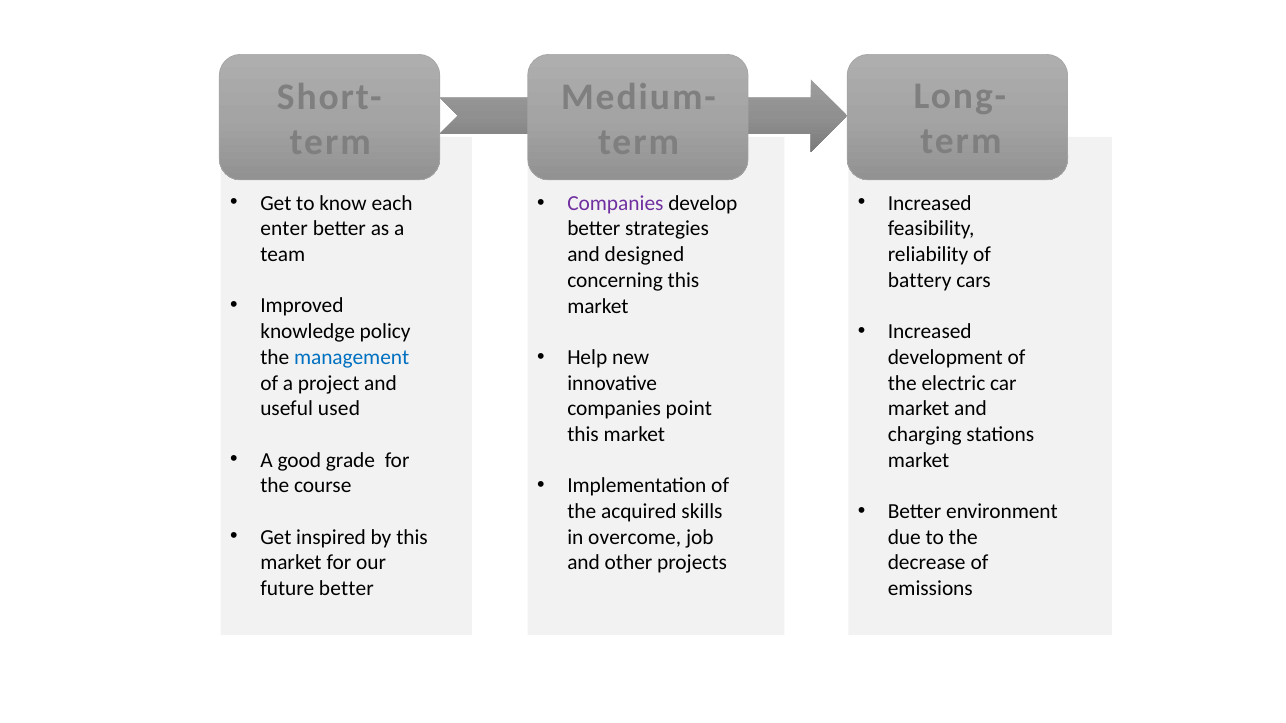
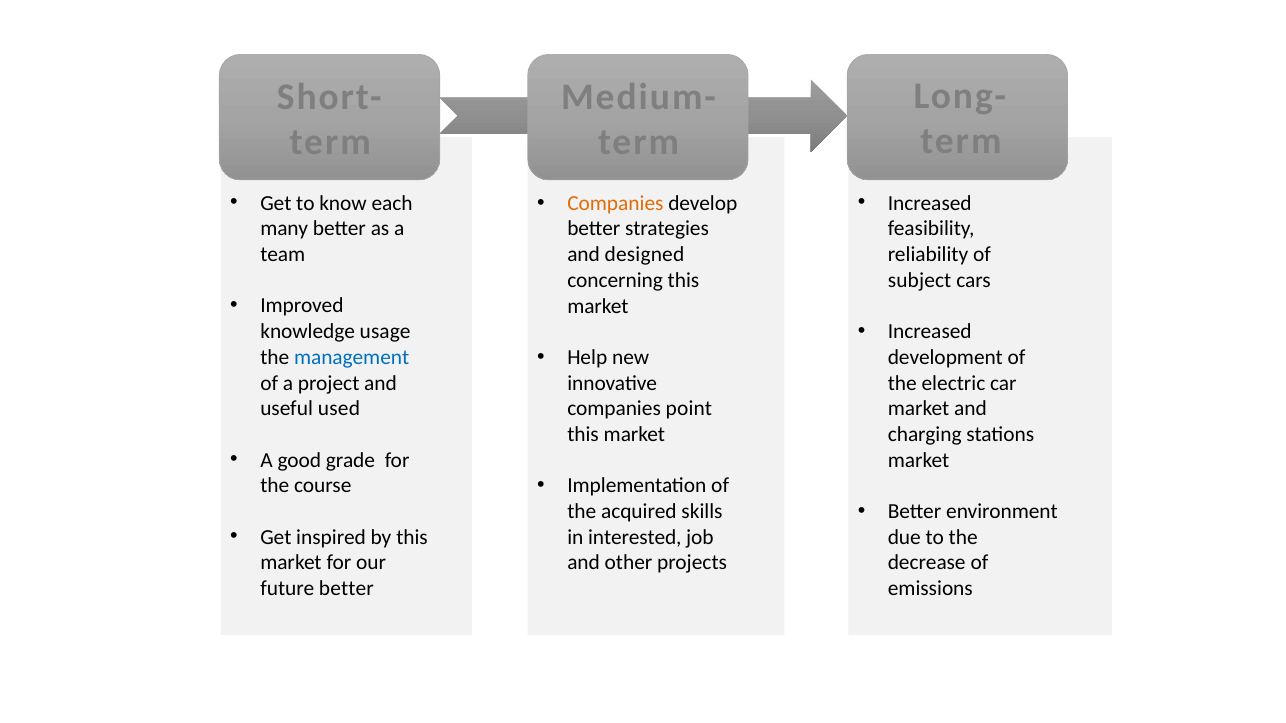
Companies at (615, 203) colour: purple -> orange
enter: enter -> many
battery: battery -> subject
policy: policy -> usage
overcome: overcome -> interested
